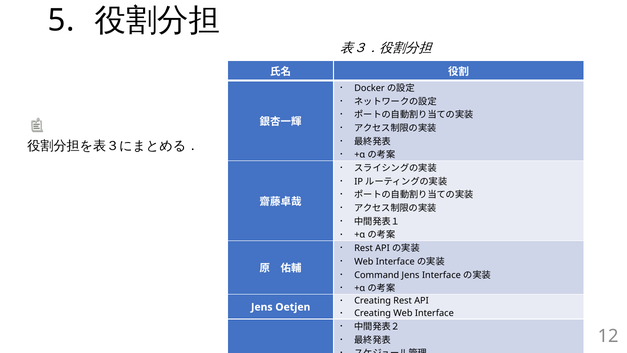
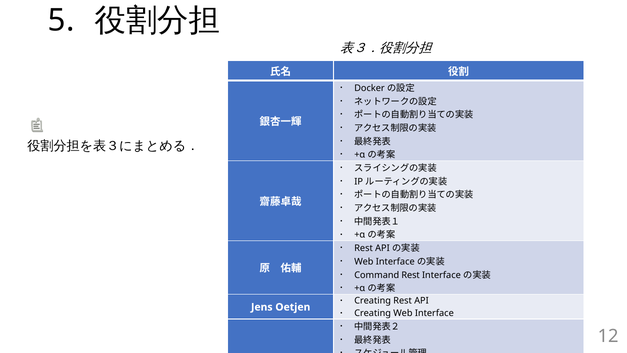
Command Jens: Jens -> Rest
